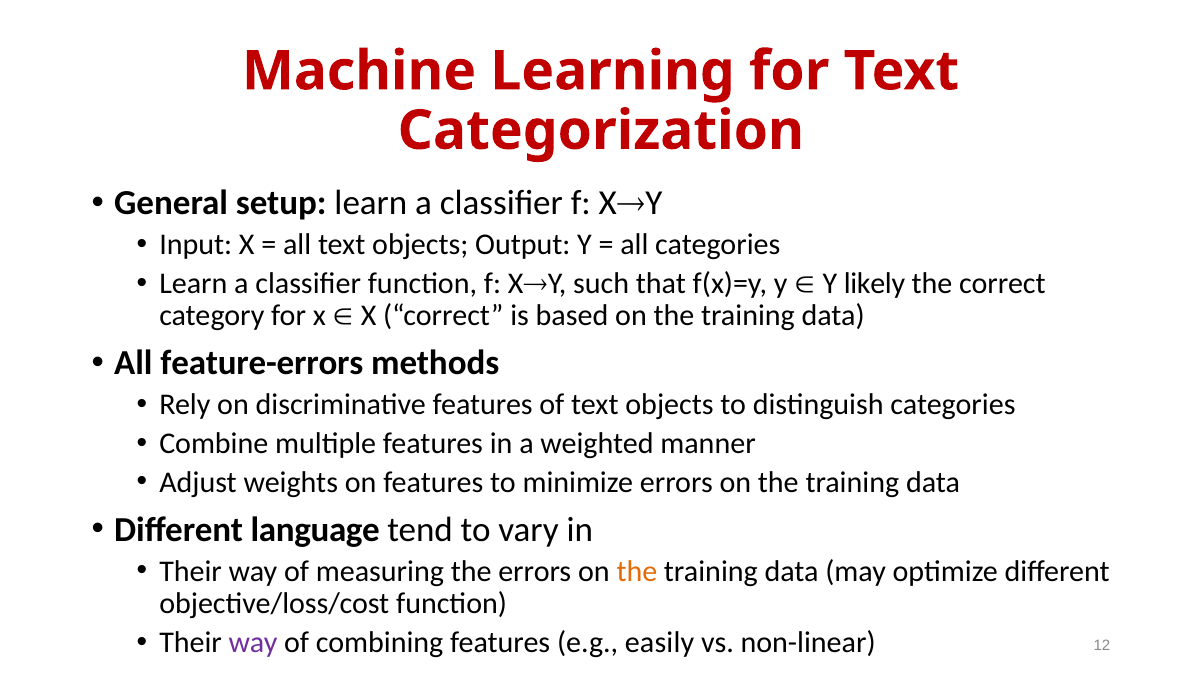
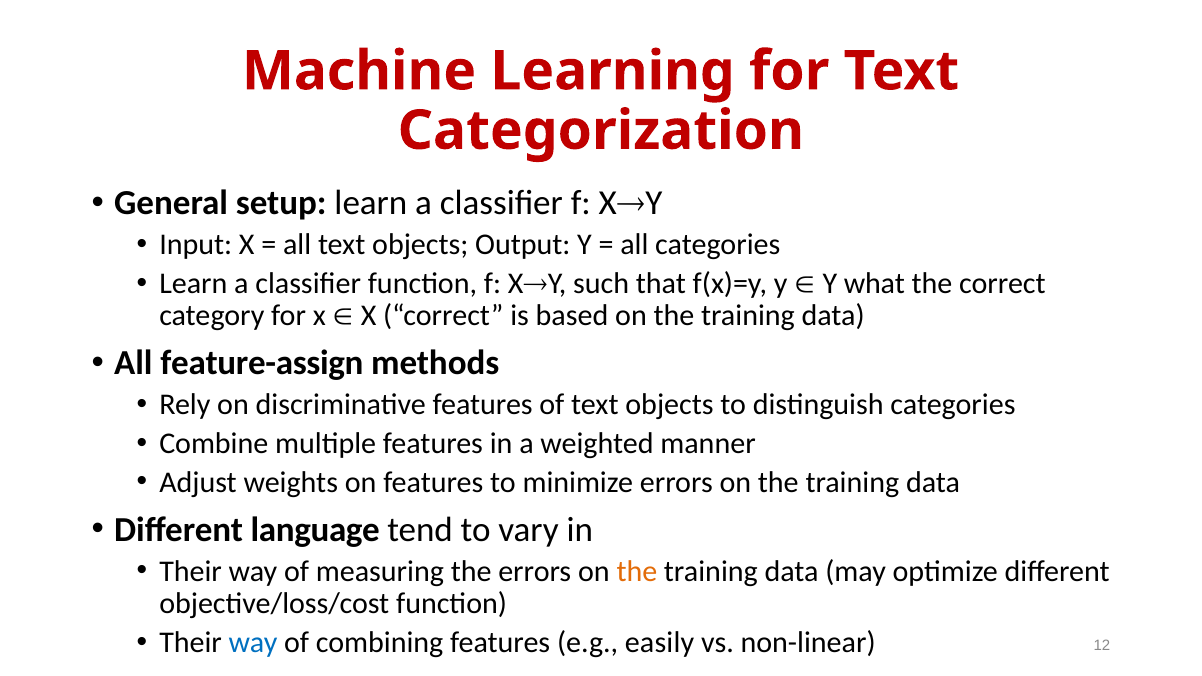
likely: likely -> what
feature-errors: feature-errors -> feature-assign
way at (253, 642) colour: purple -> blue
